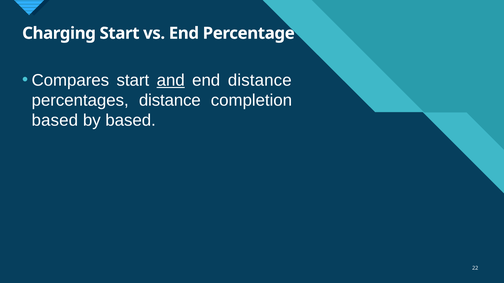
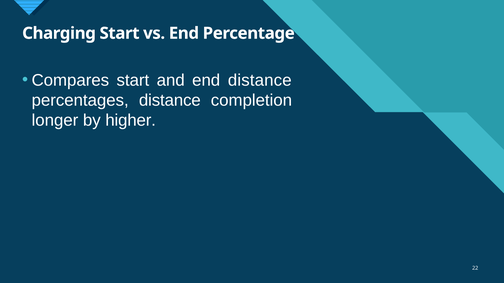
and underline: present -> none
based at (55, 121): based -> longer
by based: based -> higher
